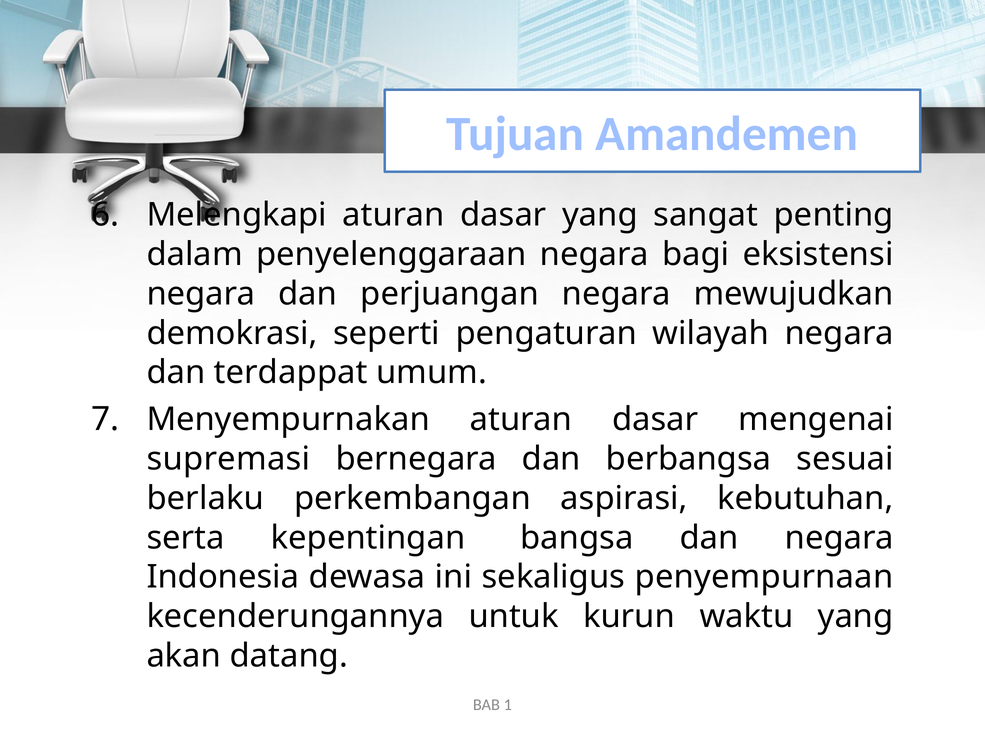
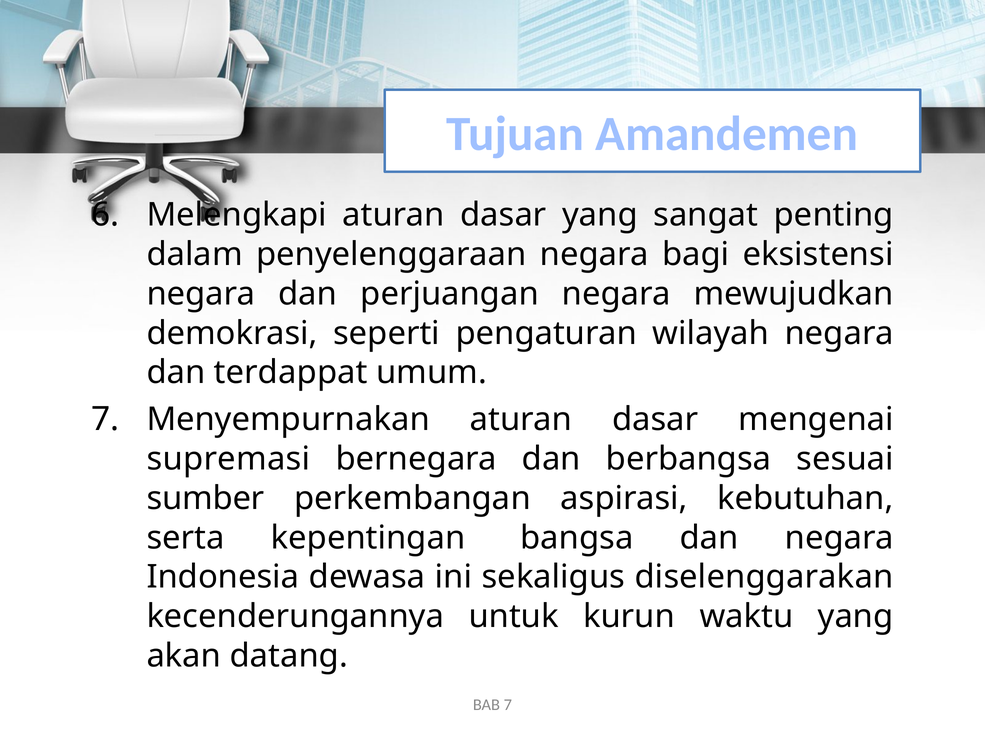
berlaku: berlaku -> sumber
penyempurnaan: penyempurnaan -> diselenggarakan
BAB 1: 1 -> 7
